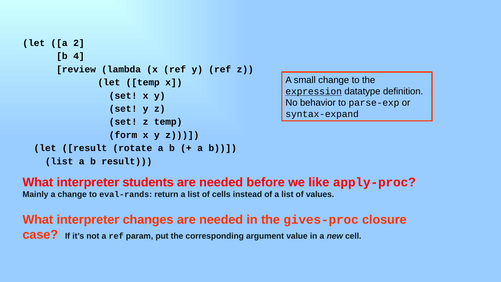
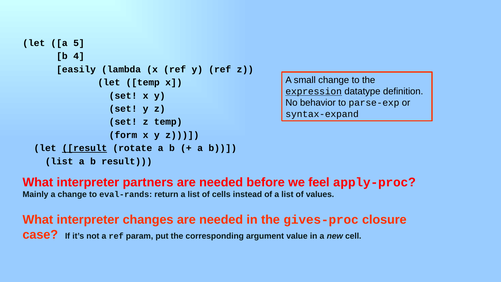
2: 2 -> 5
review: review -> easily
result at (85, 148) underline: none -> present
students: students -> partners
like: like -> feel
